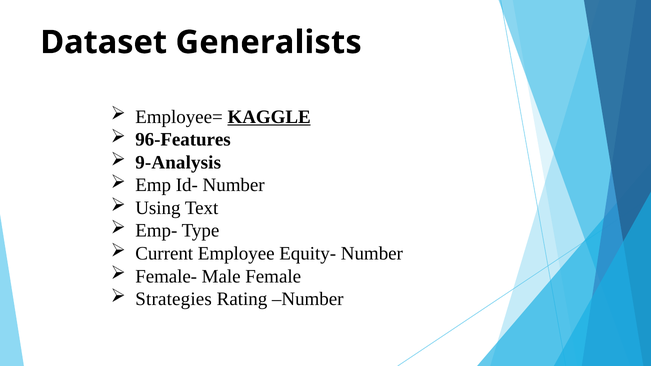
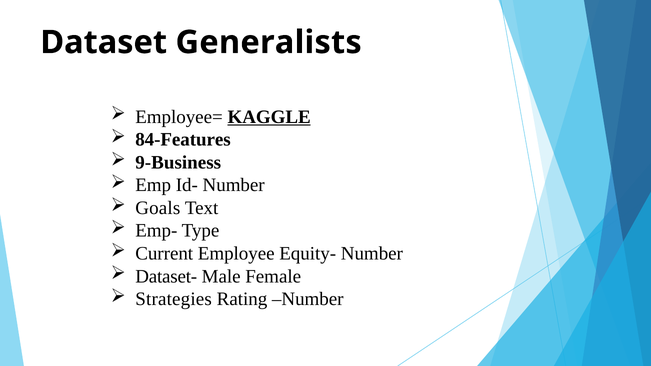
96-Features: 96-Features -> 84-Features
9-Analysis: 9-Analysis -> 9-Business
Using: Using -> Goals
Female-: Female- -> Dataset-
